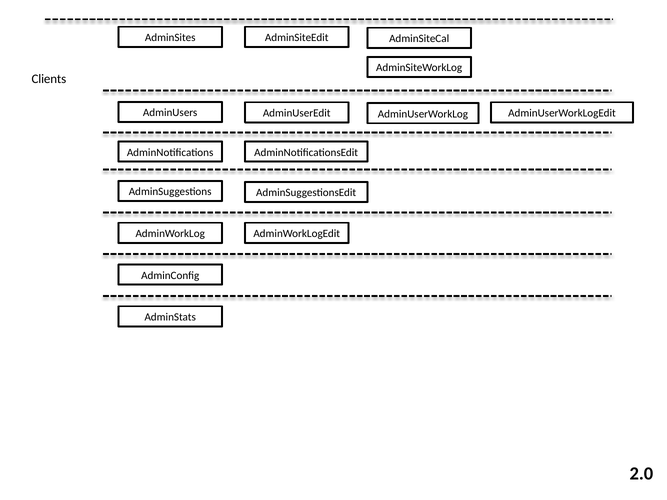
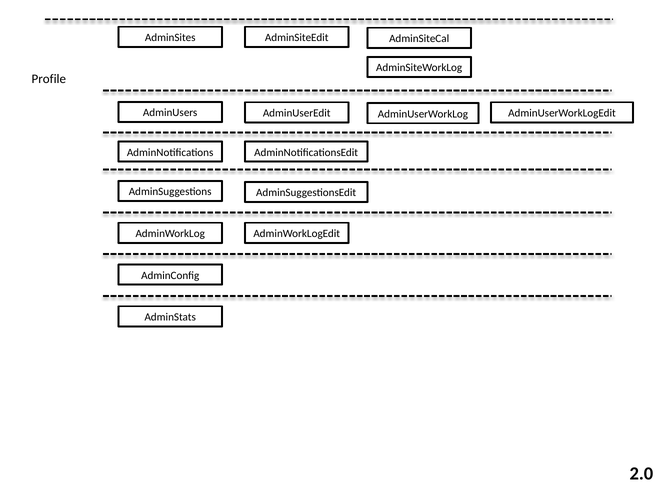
Clients: Clients -> Profile
